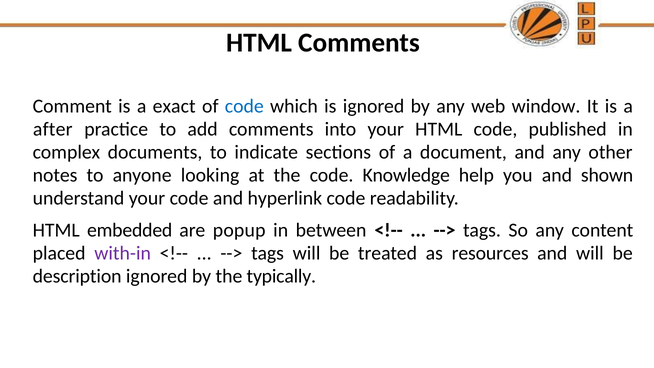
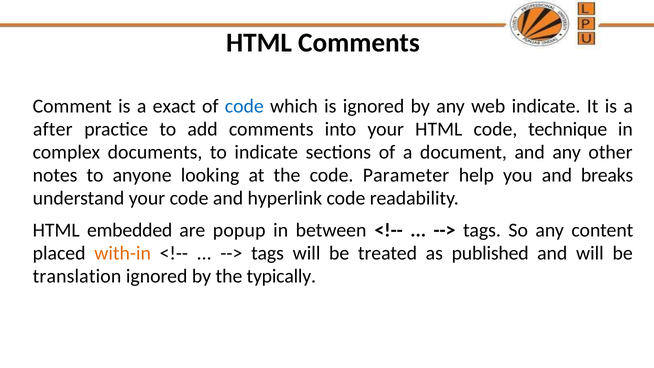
web window: window -> indicate
published: published -> technique
Knowledge: Knowledge -> Parameter
shown: shown -> breaks
with-in colour: purple -> orange
resources: resources -> published
description: description -> translation
